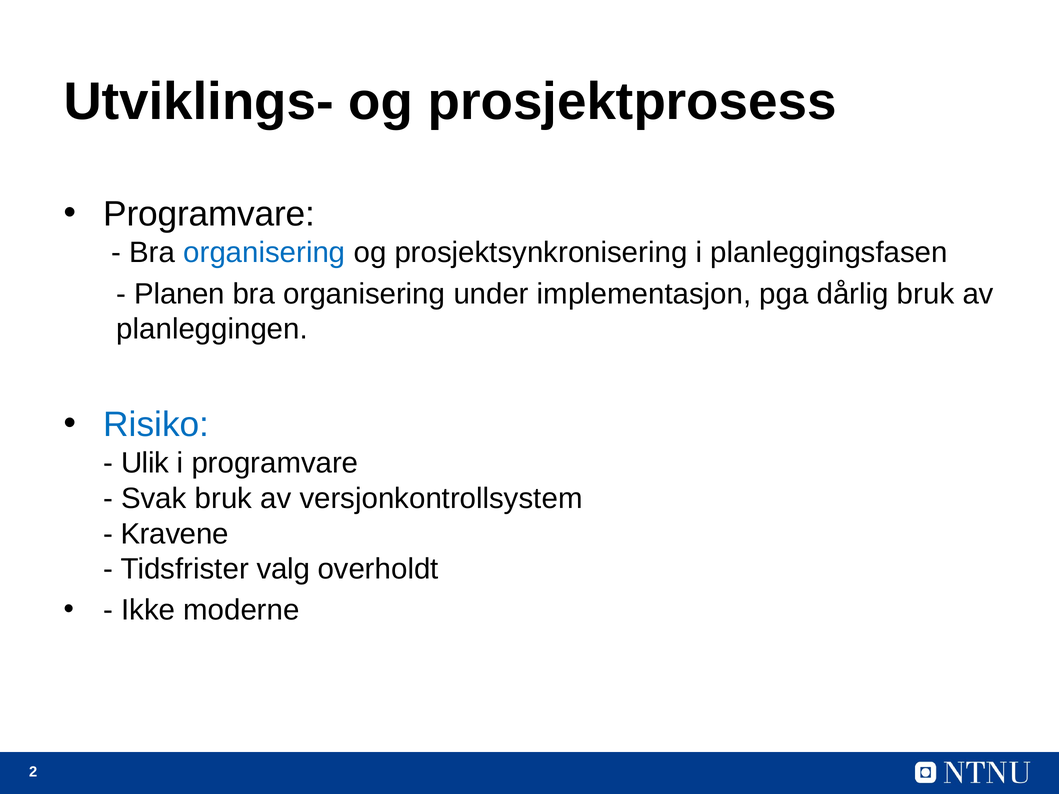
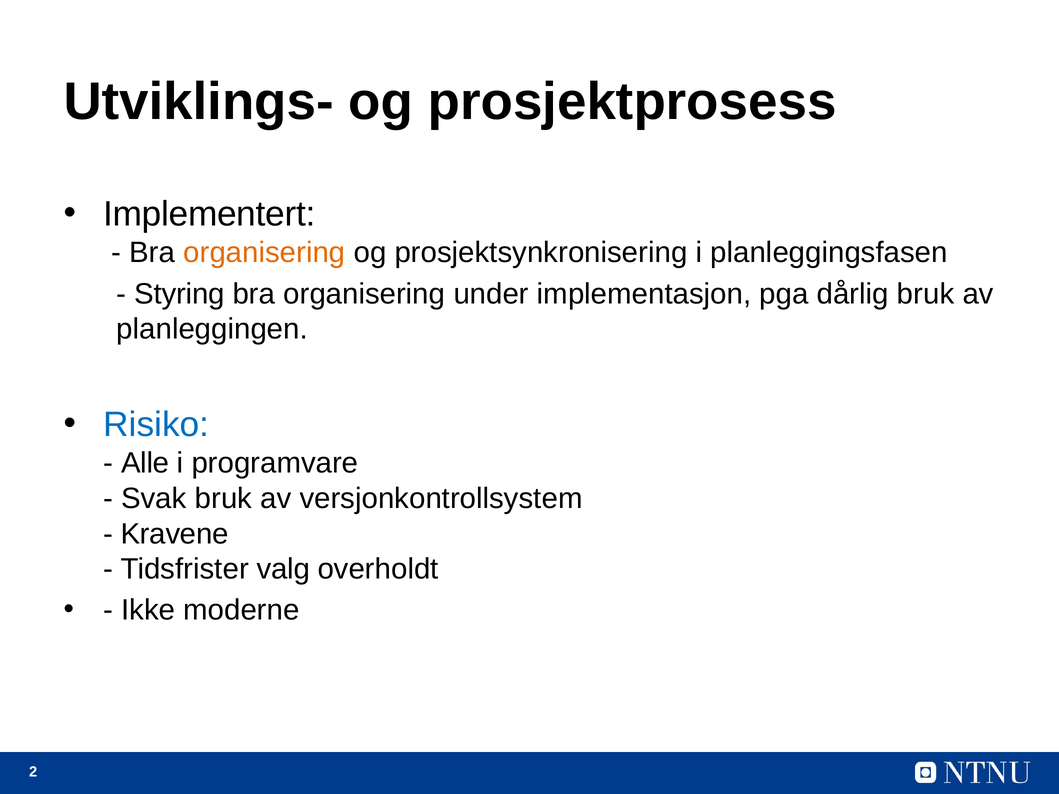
Programvare at (209, 214): Programvare -> Implementert
organisering at (264, 253) colour: blue -> orange
Planen: Planen -> Styring
Ulik: Ulik -> Alle
